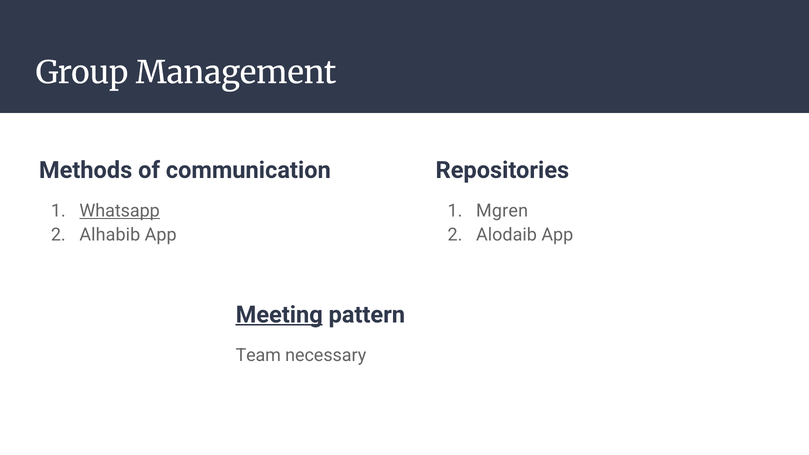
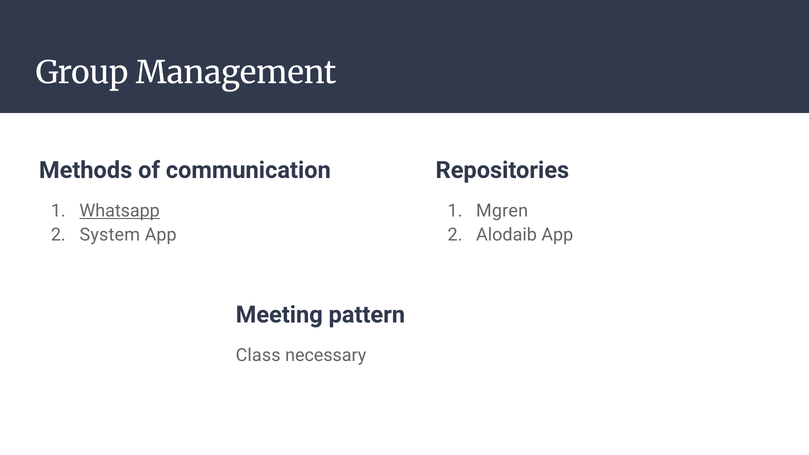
Alhabib: Alhabib -> System
Meeting underline: present -> none
Team: Team -> Class
